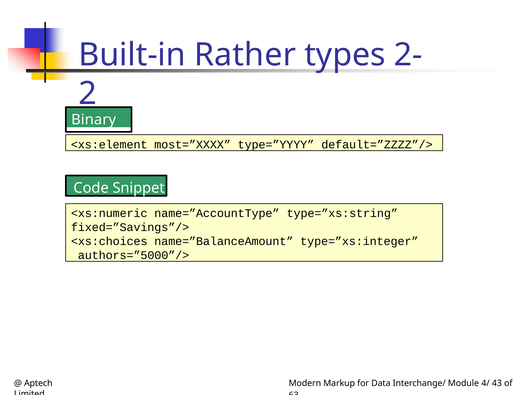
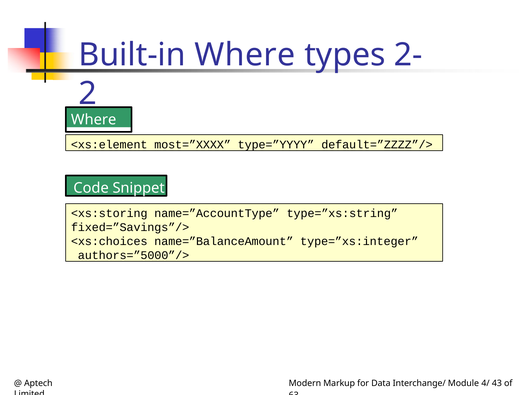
Built-in Rather: Rather -> Where
Binary at (94, 119): Binary -> Where
<xs:numeric: <xs:numeric -> <xs:storing
